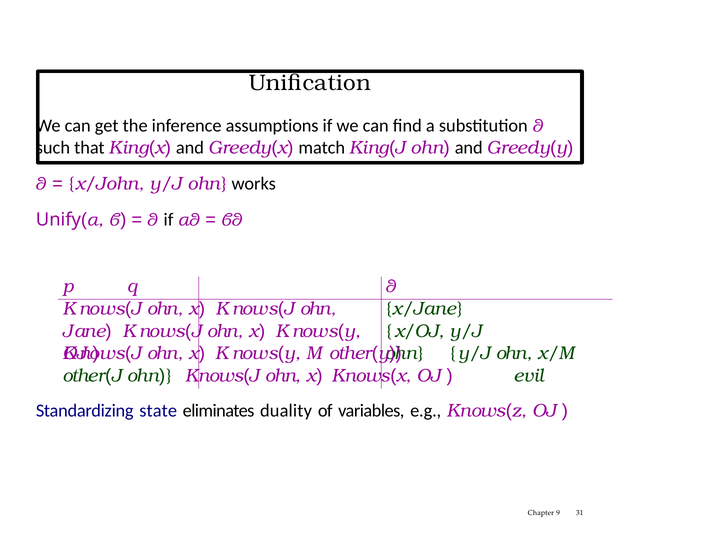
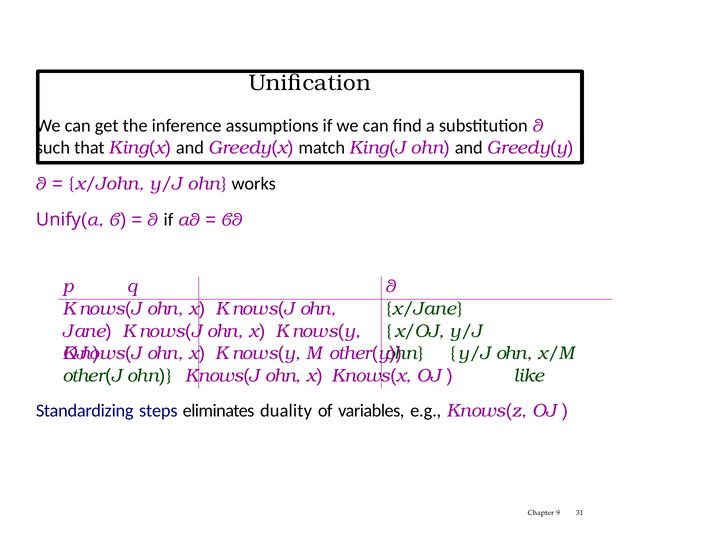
evil: evil -> like
state: state -> steps
